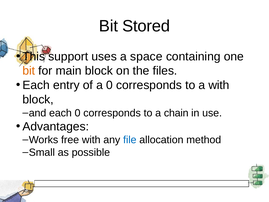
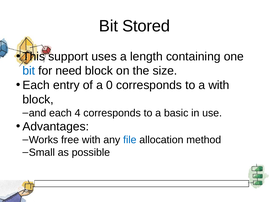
space: space -> length
bit at (29, 71) colour: orange -> blue
main: main -> need
files: files -> size
each 0: 0 -> 4
chain: chain -> basic
